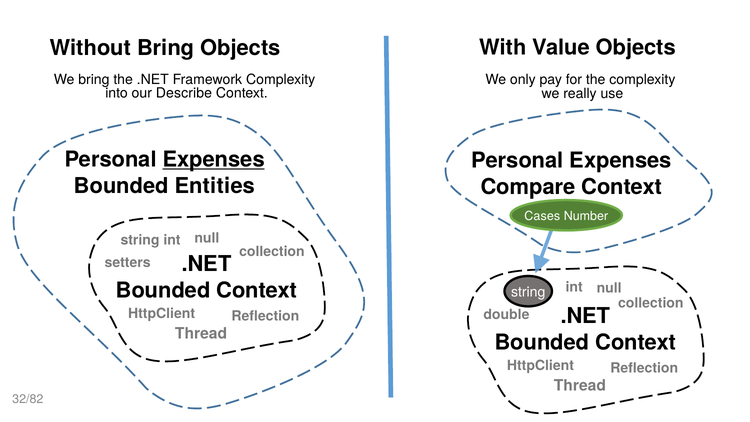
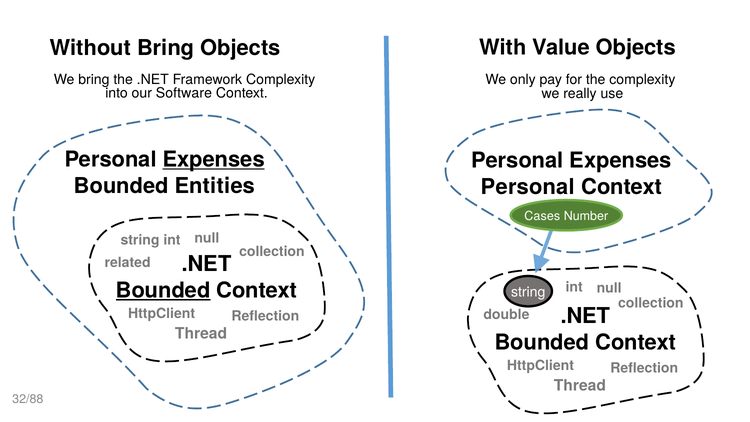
Describe: Describe -> Software
Compare at (528, 187): Compare -> Personal
setters: setters -> related
Bounded at (163, 290) underline: none -> present
32/82: 32/82 -> 32/88
